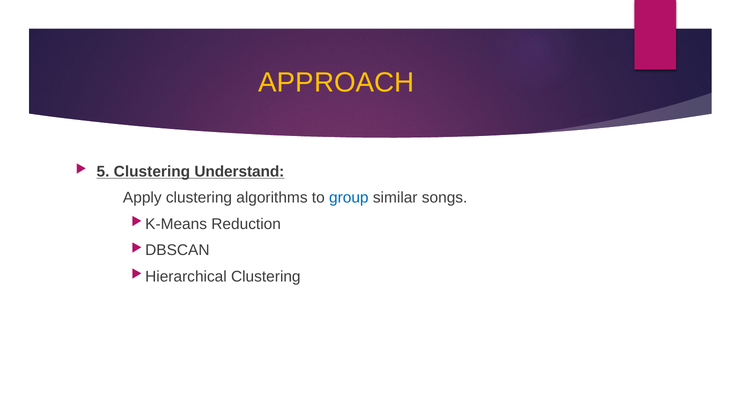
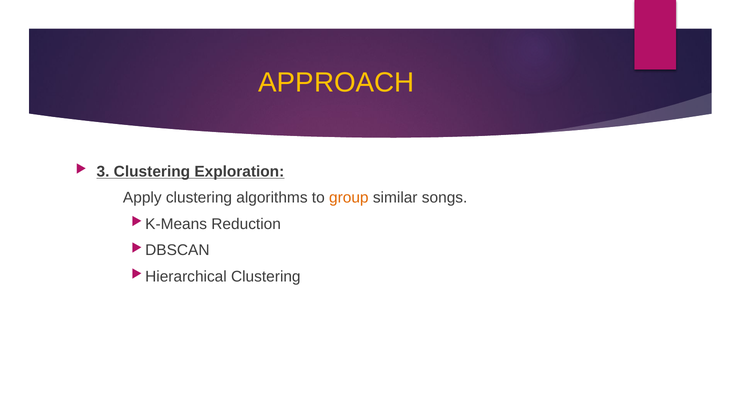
5: 5 -> 3
Understand: Understand -> Exploration
group colour: blue -> orange
